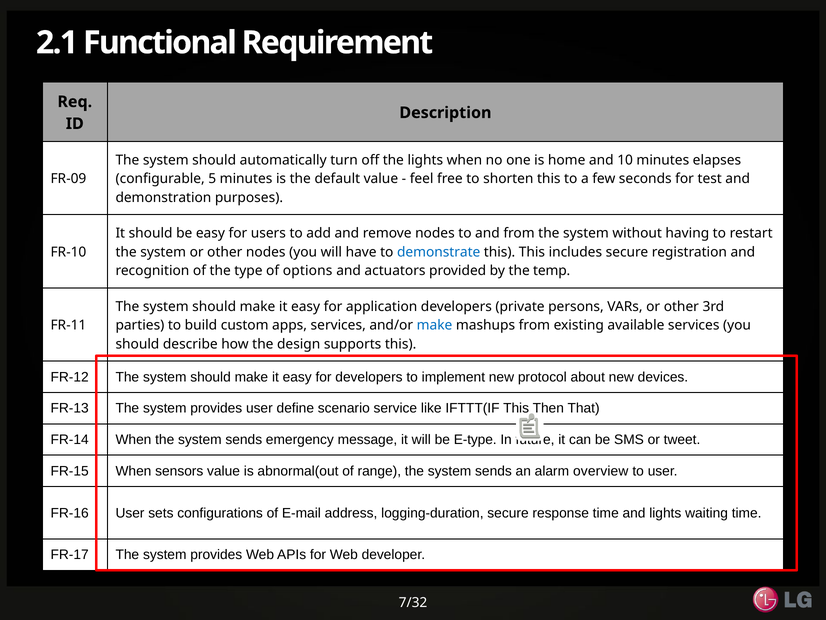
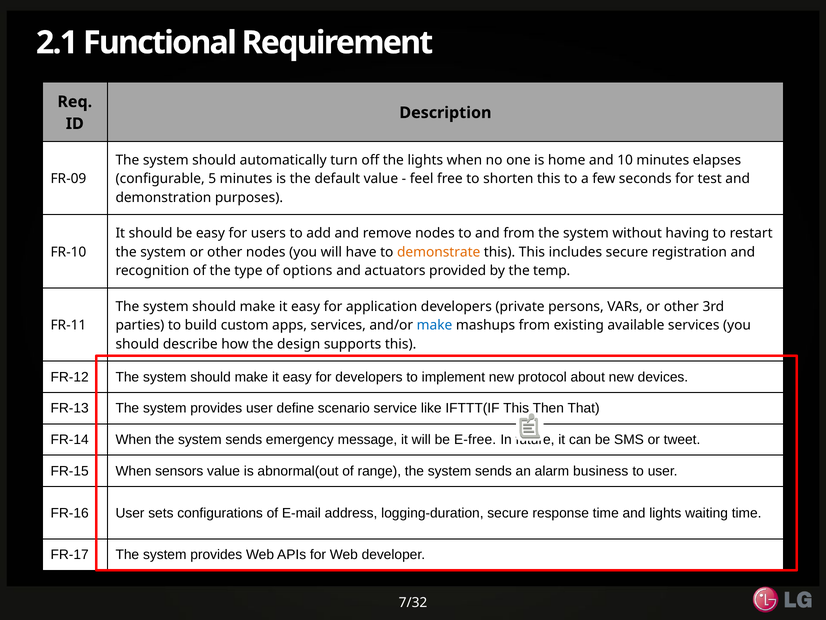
demonstrate colour: blue -> orange
E-type: E-type -> E-free
overview: overview -> business
